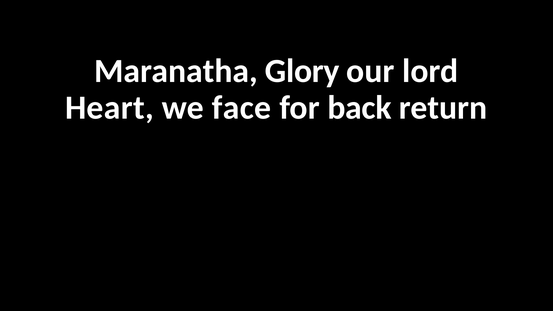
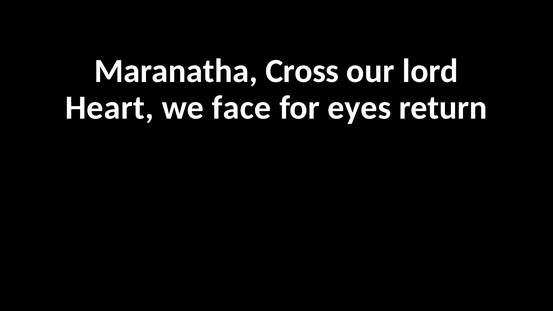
Glory: Glory -> Cross
back: back -> eyes
